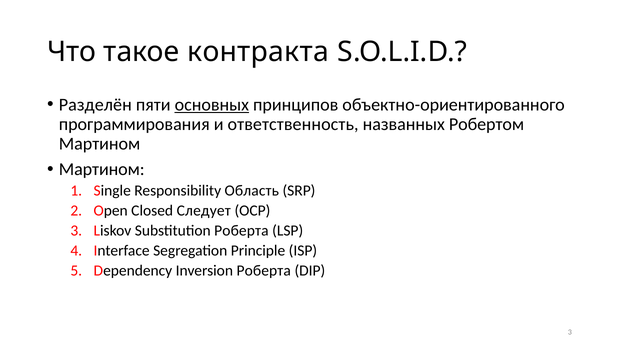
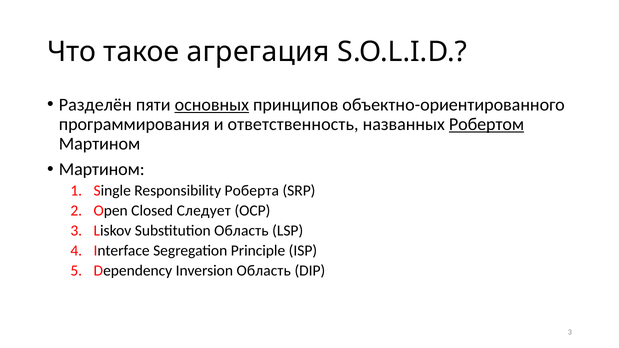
контракта: контракта -> агрегация
Робертом underline: none -> present
Область: Область -> Роберта
Substitution Роберта: Роберта -> Область
Inversion Роберта: Роберта -> Область
